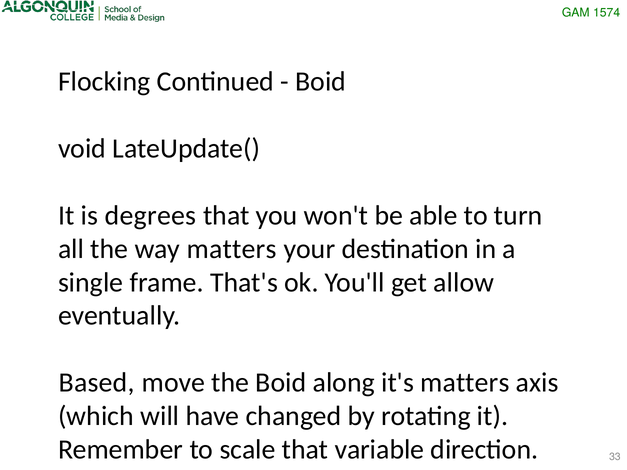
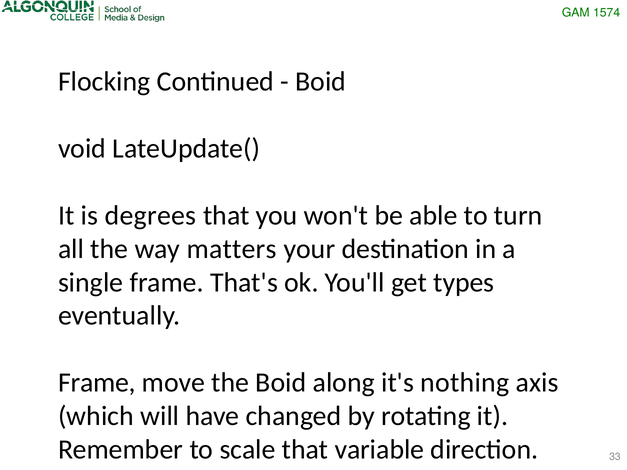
allow: allow -> types
Based at (97, 383): Based -> Frame
it's matters: matters -> nothing
